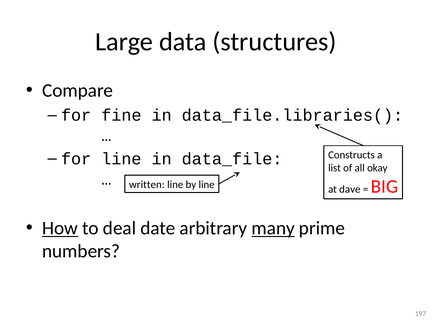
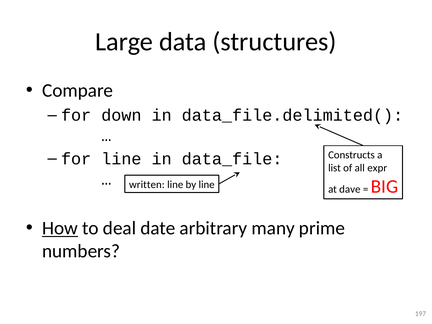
fine: fine -> down
data_file.libraries(: data_file.libraries( -> data_file.delimited(
okay: okay -> expr
many underline: present -> none
